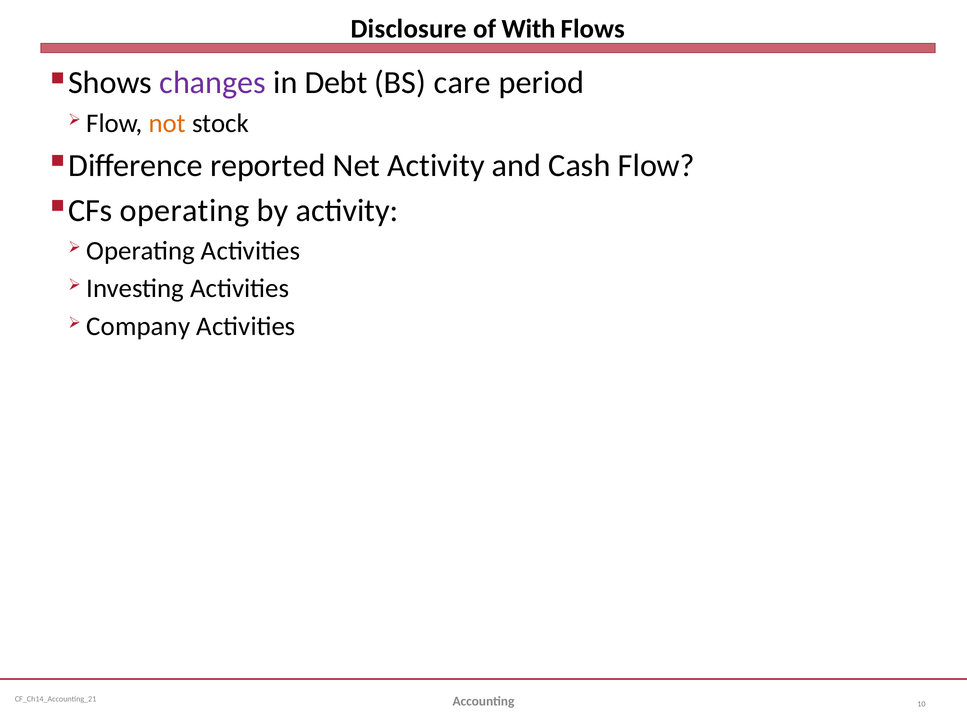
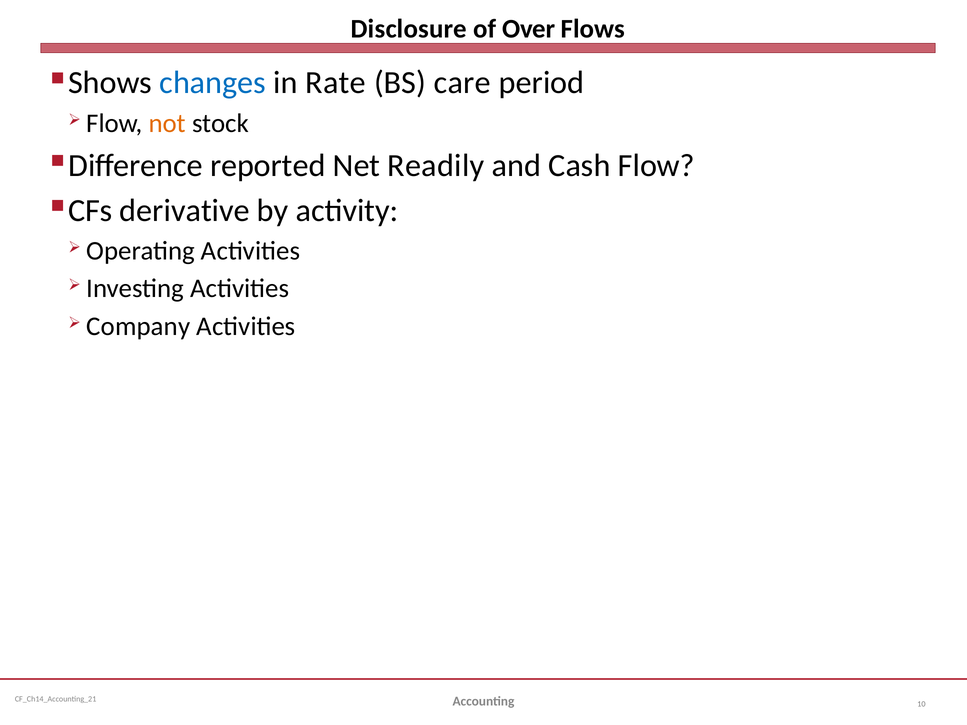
With: With -> Over
changes colour: purple -> blue
Debt: Debt -> Rate
Net Activity: Activity -> Readily
operating at (184, 211): operating -> derivative
